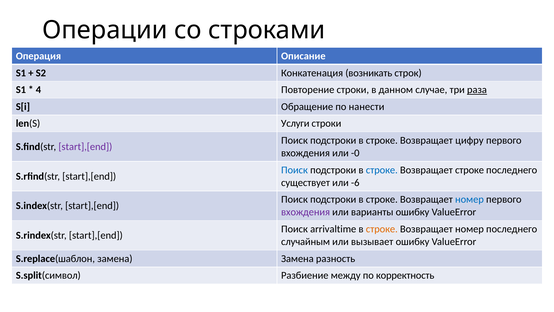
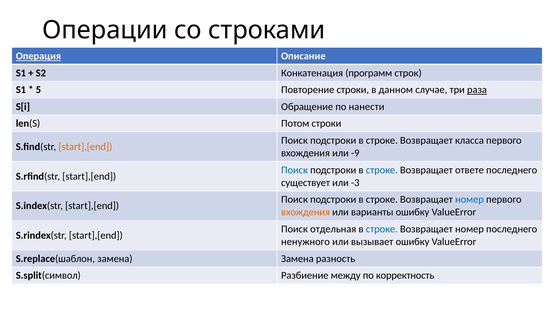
Операция underline: none -> present
возникать: возникать -> программ
4: 4 -> 5
Услуги: Услуги -> Потом
цифру: цифру -> класса
start],[end at (85, 147) colour: purple -> orange
-0: -0 -> -9
Возвращает строке: строке -> ответе
-6: -6 -> -3
вхождения at (306, 212) colour: purple -> orange
arrivaltime: arrivaltime -> отдельная
строке at (382, 229) colour: orange -> blue
случайным: случайным -> ненужного
